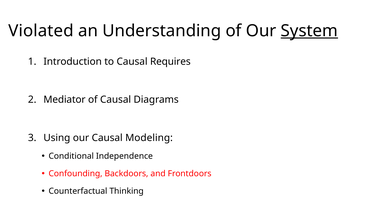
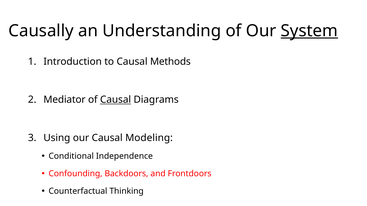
Violated: Violated -> Causally
Requires: Requires -> Methods
Causal at (116, 100) underline: none -> present
